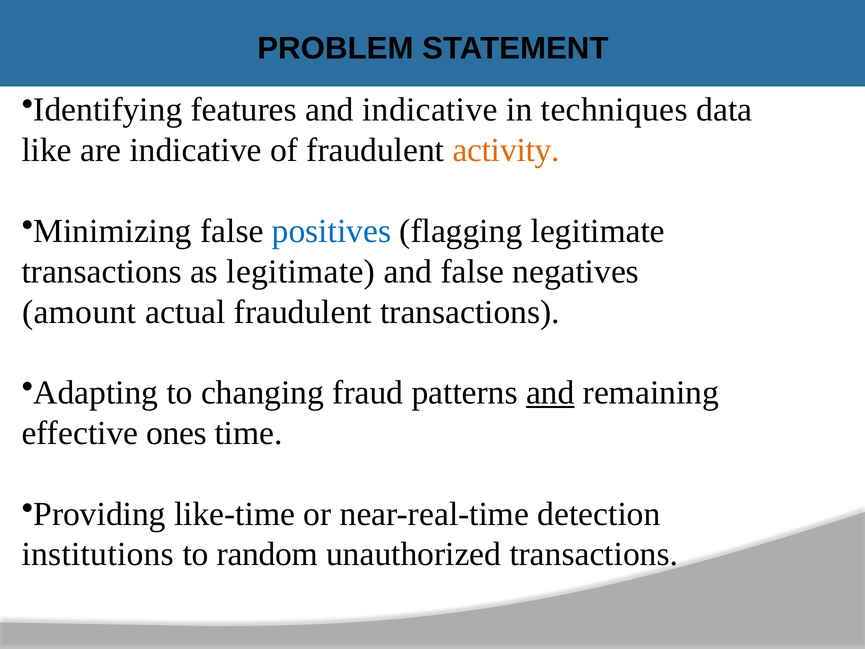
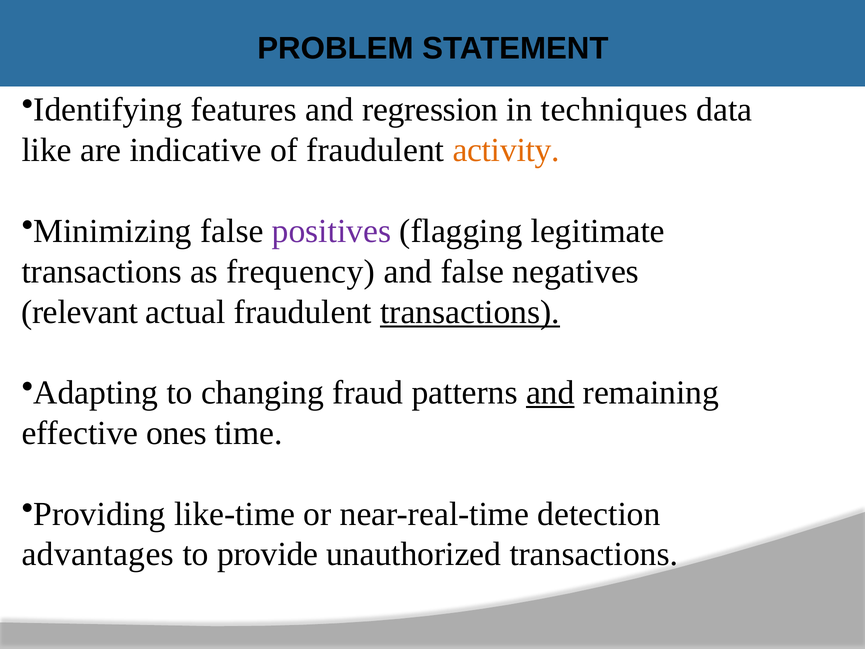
and indicative: indicative -> regression
positives colour: blue -> purple
as legitimate: legitimate -> frequency
amount: amount -> relevant
transactions at (470, 312) underline: none -> present
institutions: institutions -> advantages
random: random -> provide
